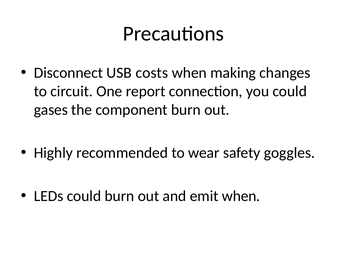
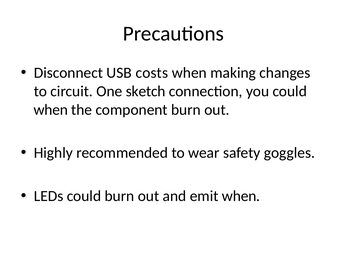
report: report -> sketch
gases at (51, 110): gases -> when
